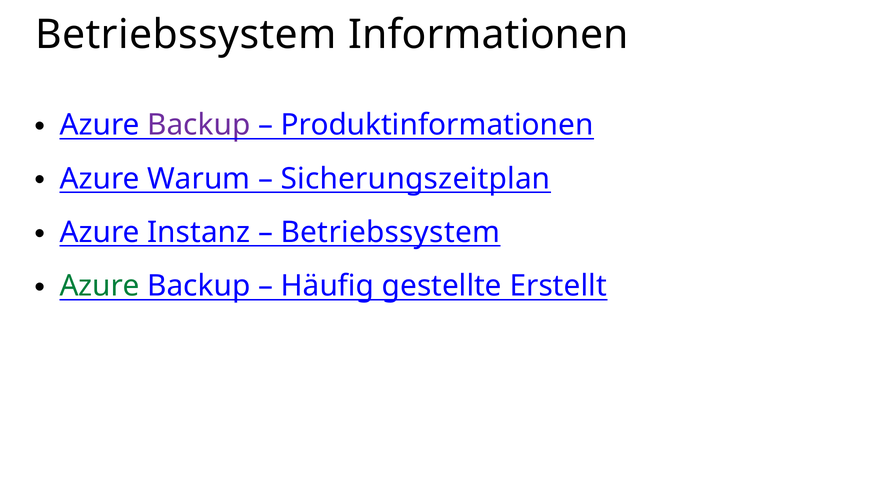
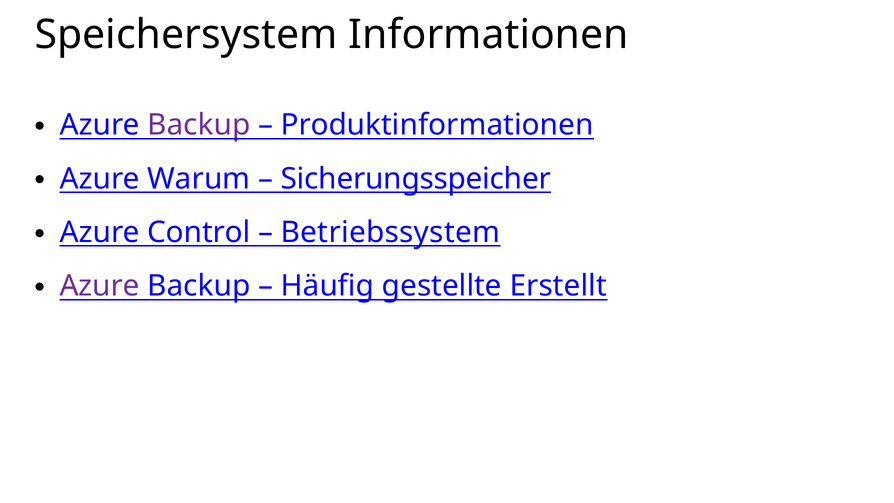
Betriebssystem at (186, 35): Betriebssystem -> Speichersystem
Sicherungszeitplan: Sicherungszeitplan -> Sicherungsspeicher
Instanz: Instanz -> Control
Azure at (100, 286) colour: green -> purple
